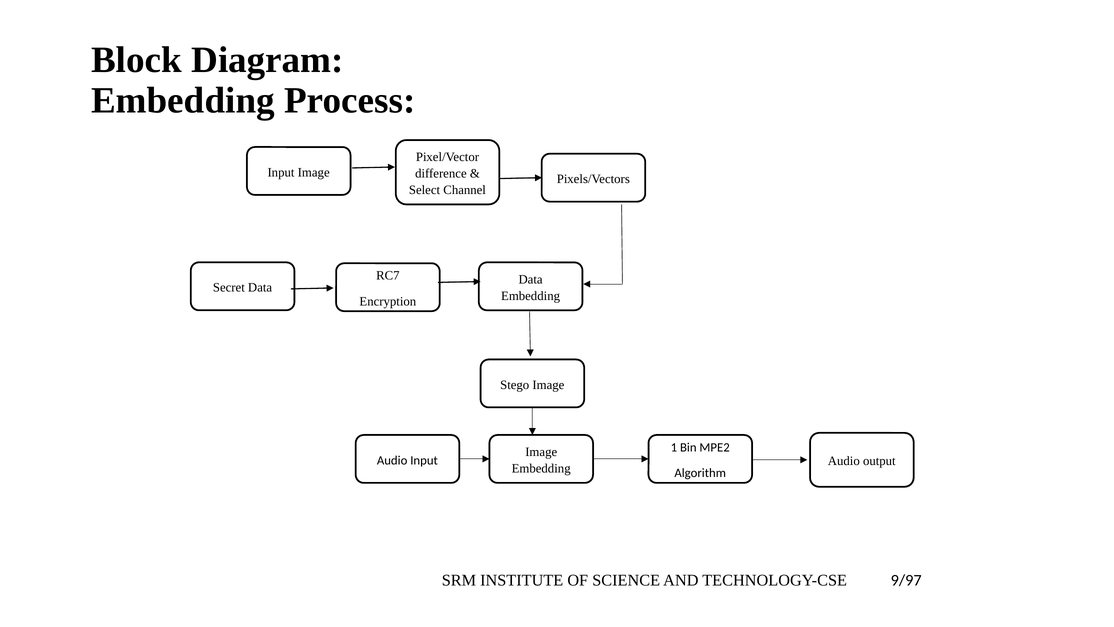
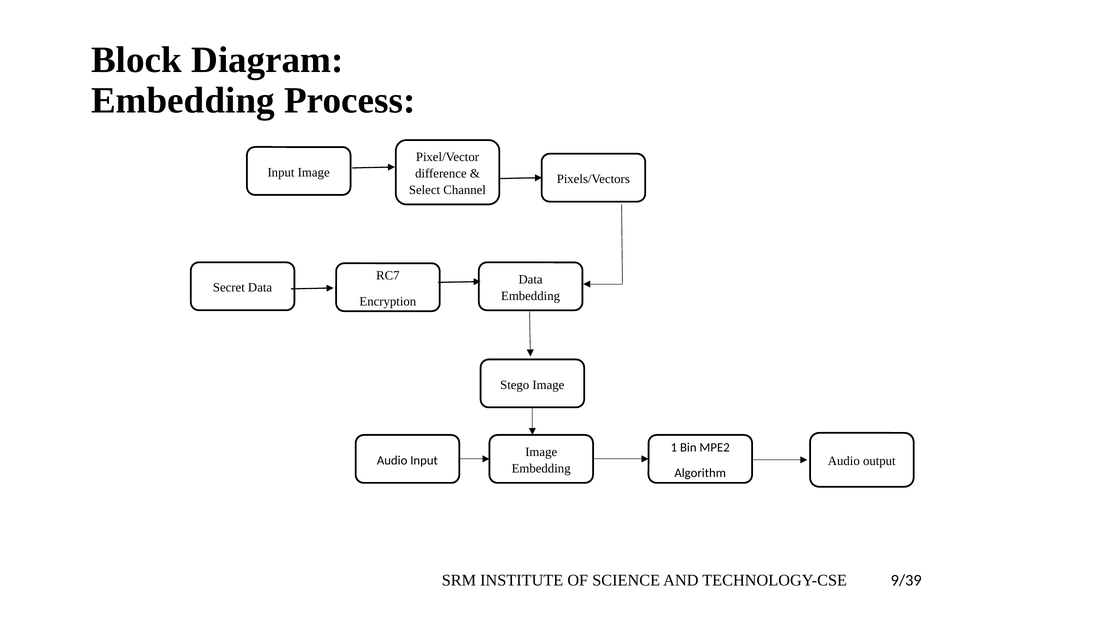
9/97: 9/97 -> 9/39
